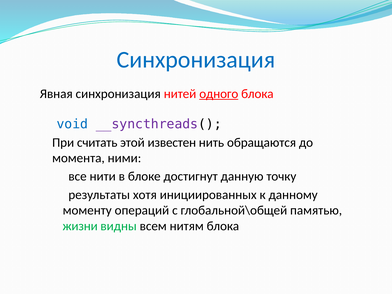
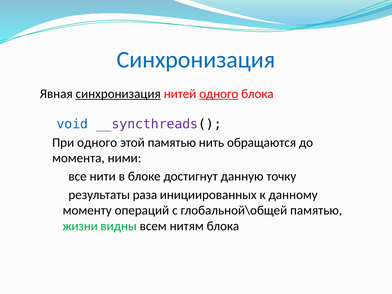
синхронизация at (118, 94) underline: none -> present
При считать: считать -> одного
этой известен: известен -> памятью
хотя: хотя -> раза
